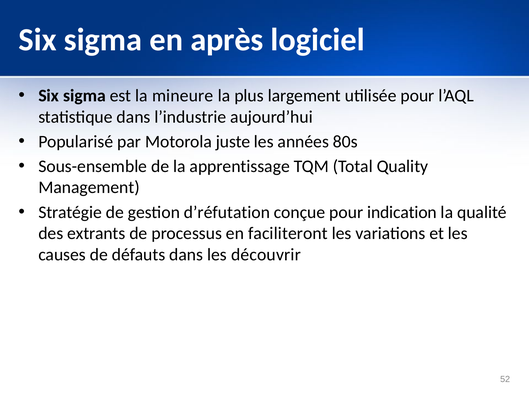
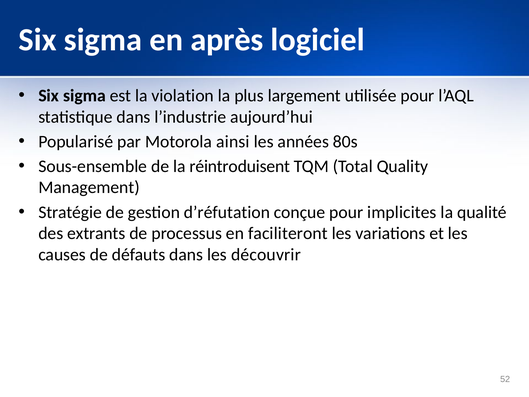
mineure: mineure -> violation
juste: juste -> ainsi
apprentissage: apprentissage -> réintroduisent
indication: indication -> implicites
